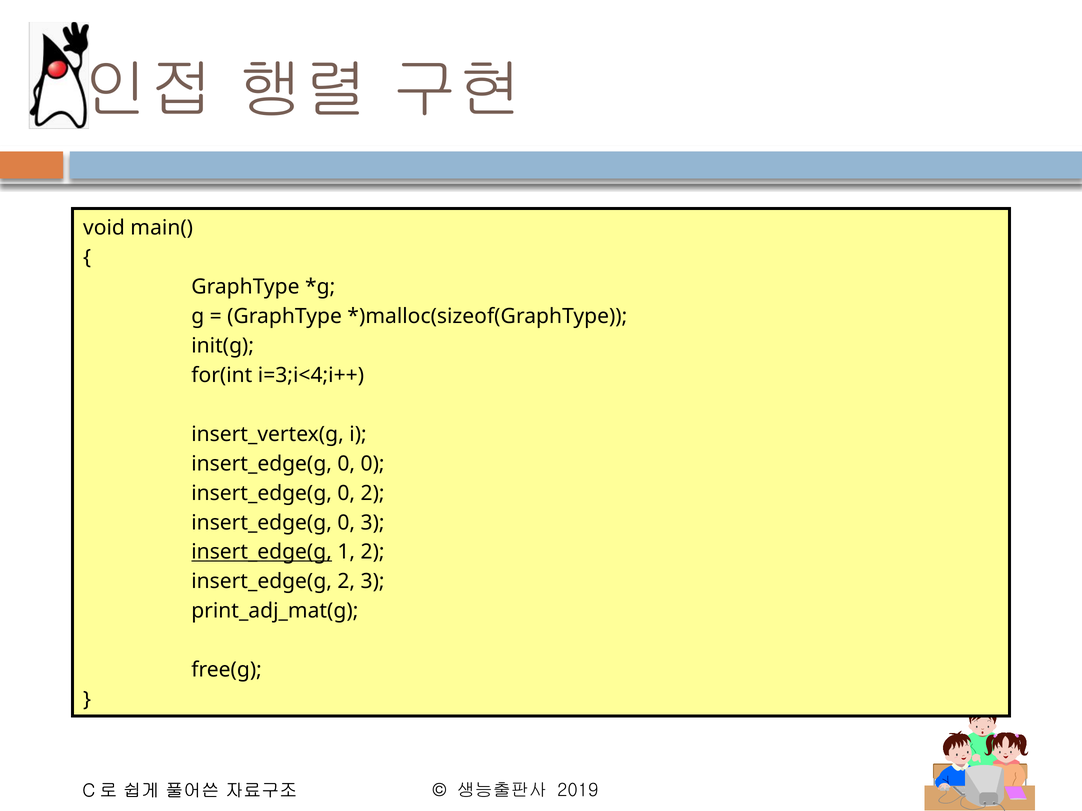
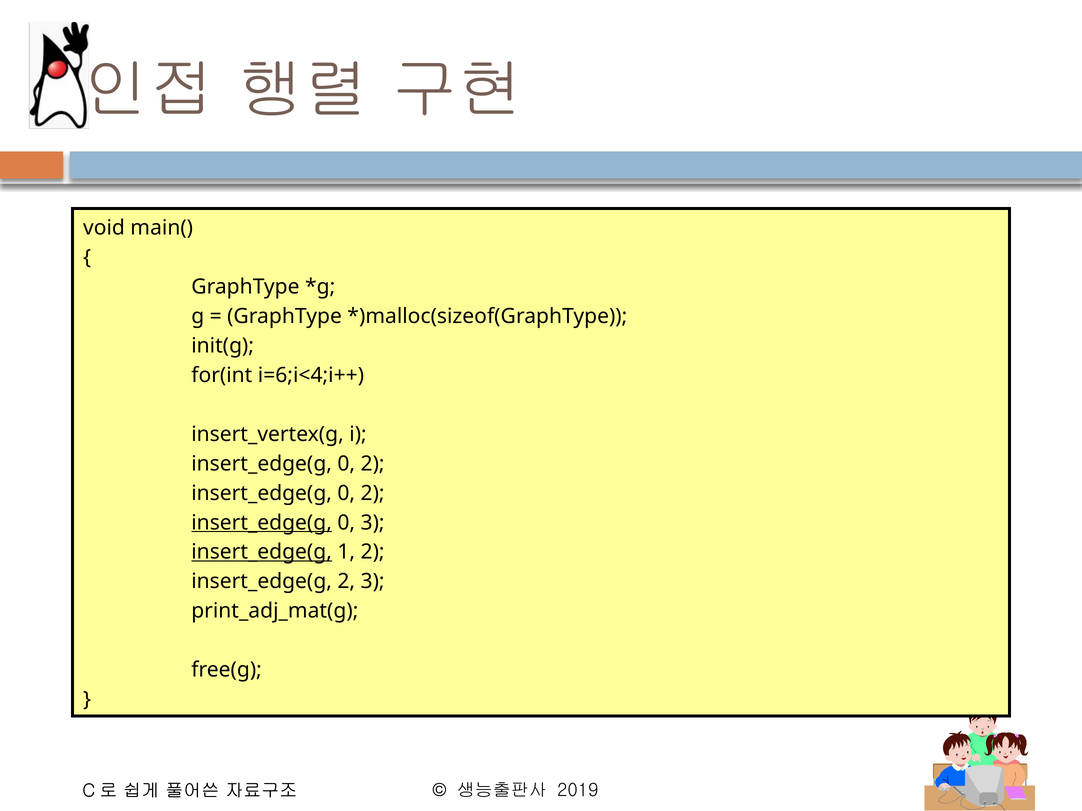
i=3;i<4;i++: i=3;i<4;i++ -> i=6;i<4;i++
0 at (373, 464): 0 -> 2
insert_edge(g at (262, 523) underline: none -> present
